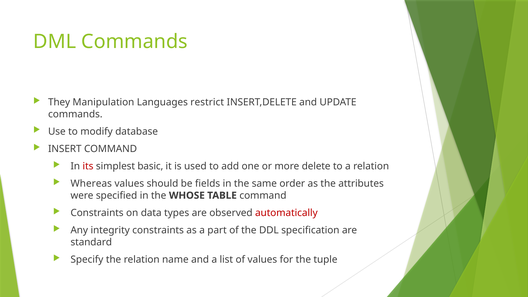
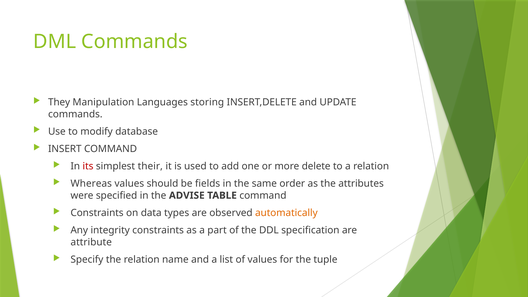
restrict: restrict -> storing
basic: basic -> their
WHOSE: WHOSE -> ADVISE
automatically colour: red -> orange
standard: standard -> attribute
